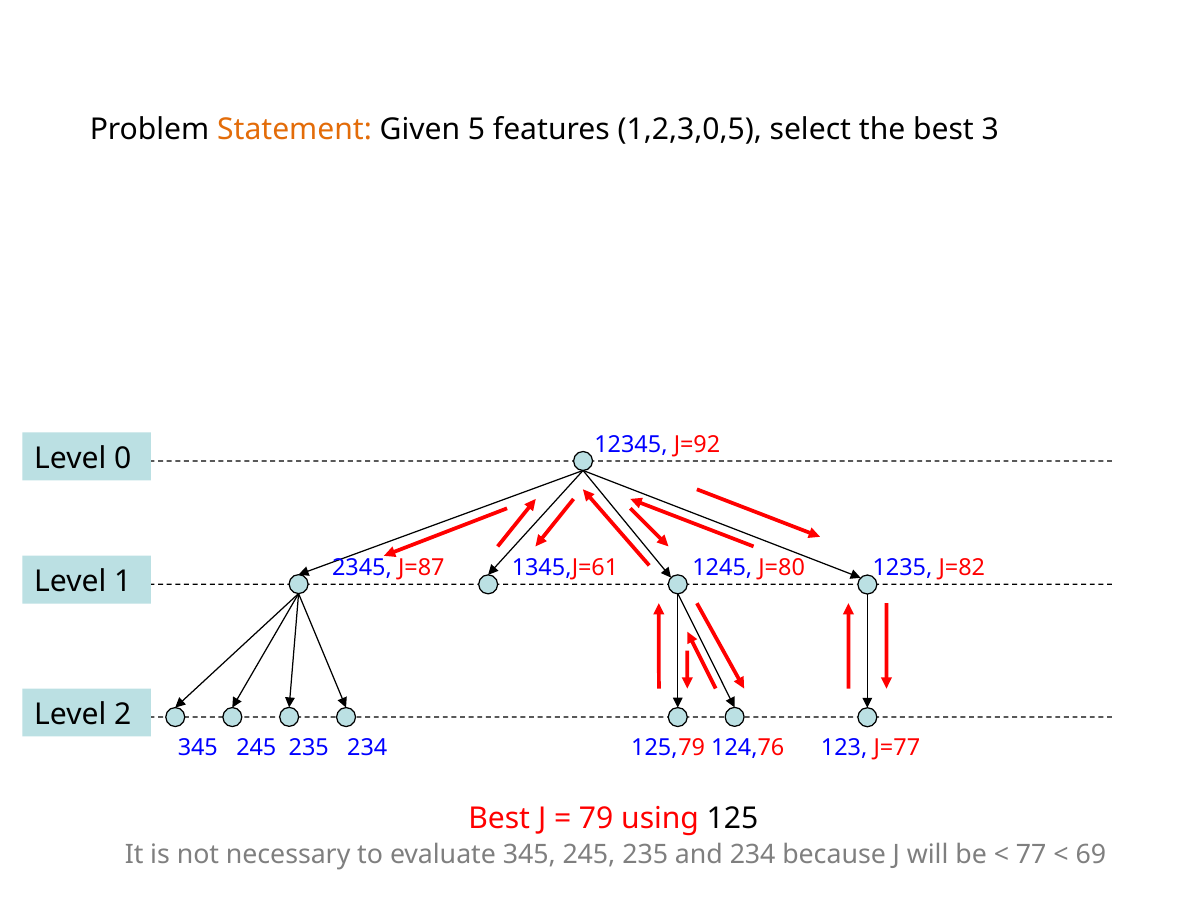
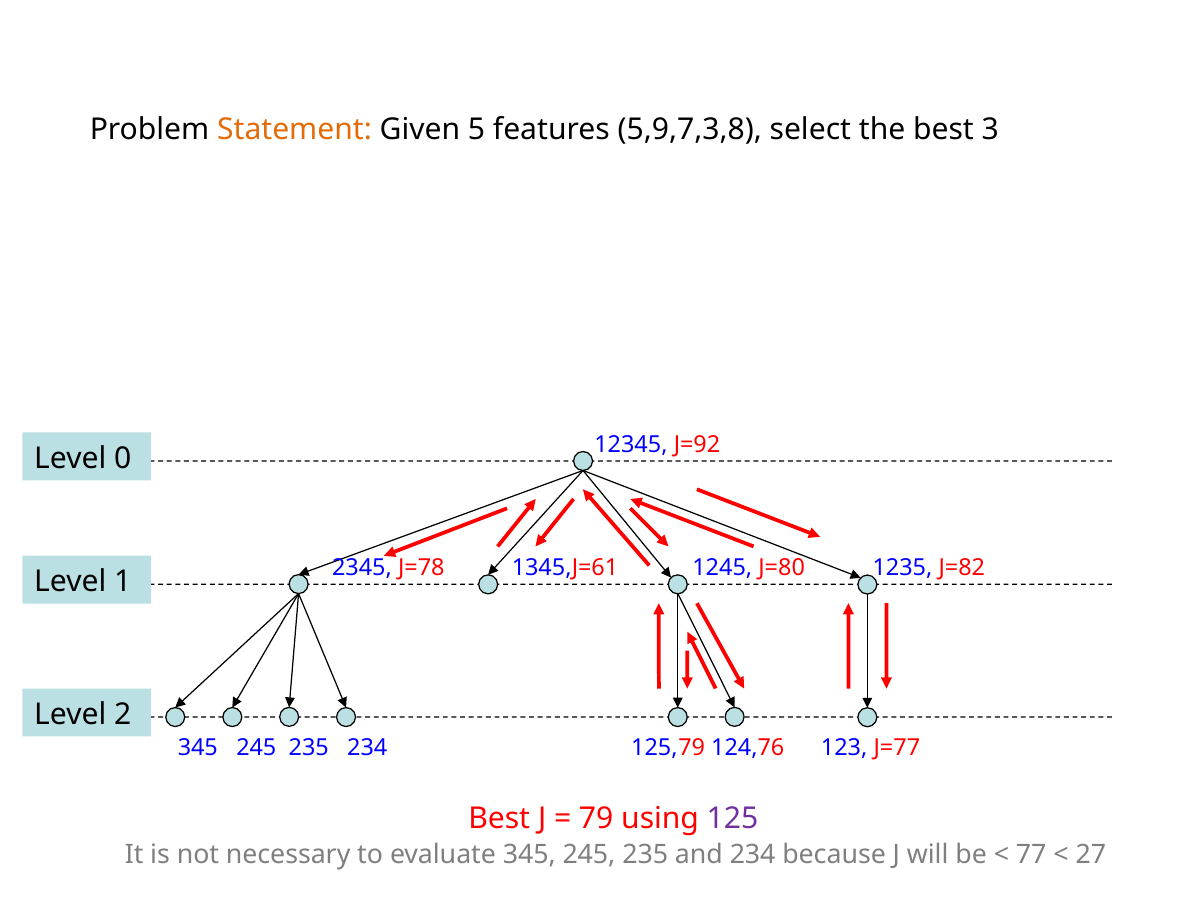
1,2,3,0,5: 1,2,3,0,5 -> 5,9,7,3,8
J=87: J=87 -> J=78
125 colour: black -> purple
69: 69 -> 27
